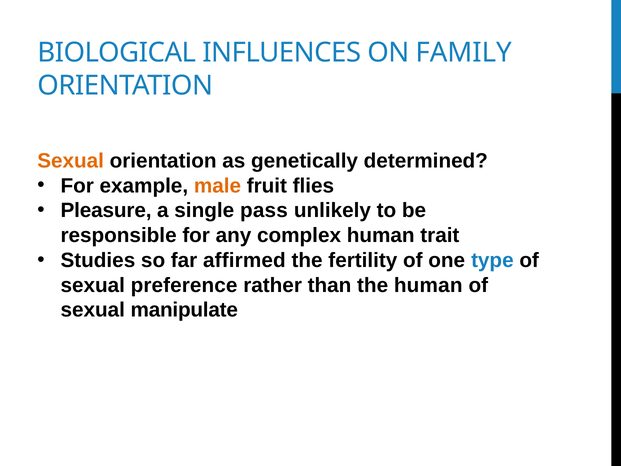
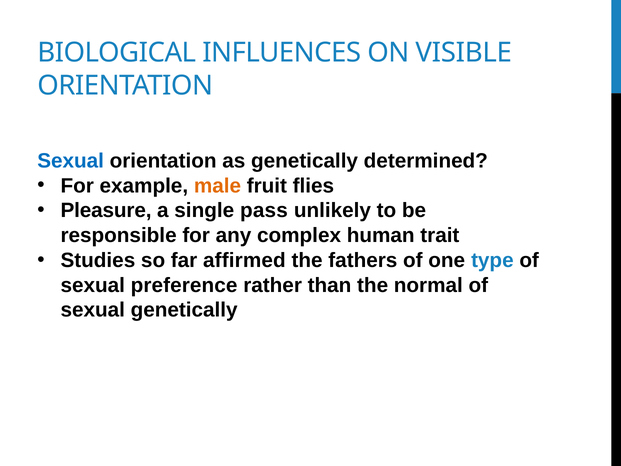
FAMILY: FAMILY -> VISIBLE
Sexual at (71, 161) colour: orange -> blue
fertility: fertility -> fathers
the human: human -> normal
sexual manipulate: manipulate -> genetically
